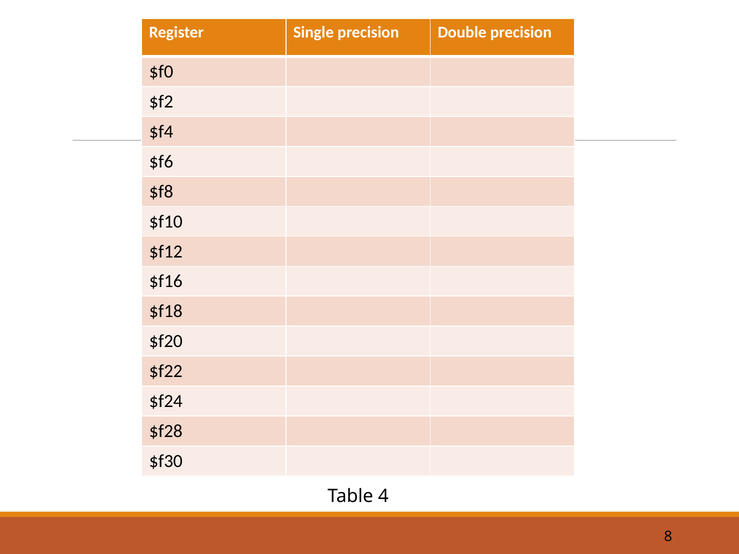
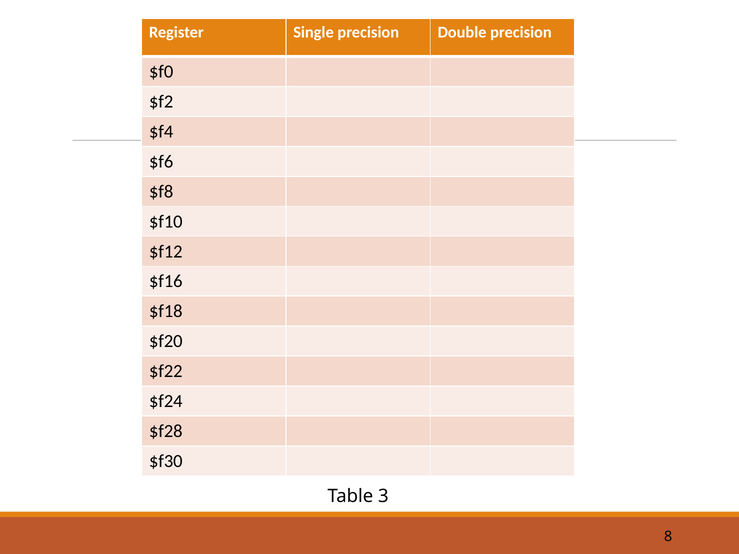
4: 4 -> 3
